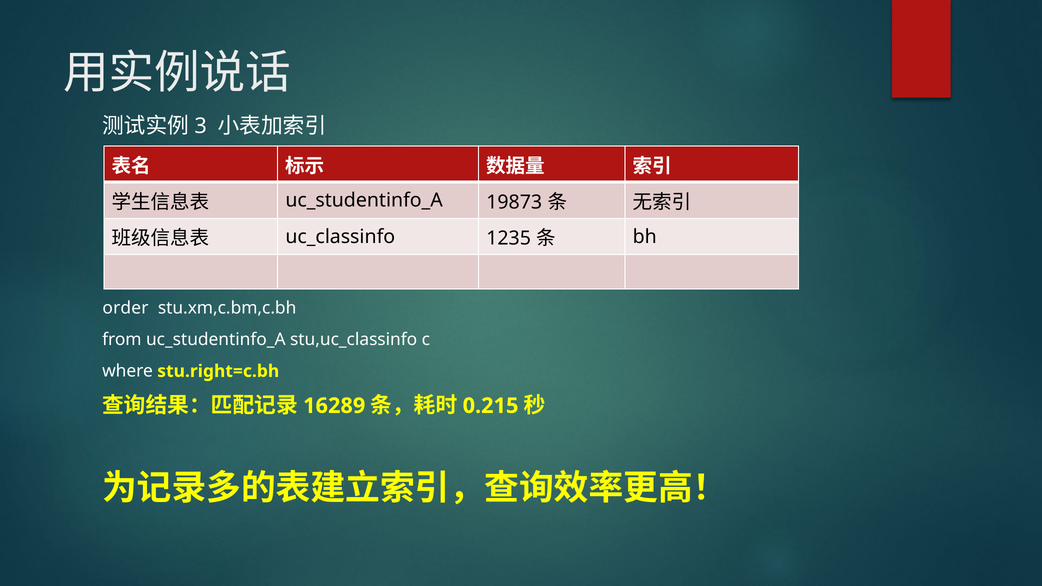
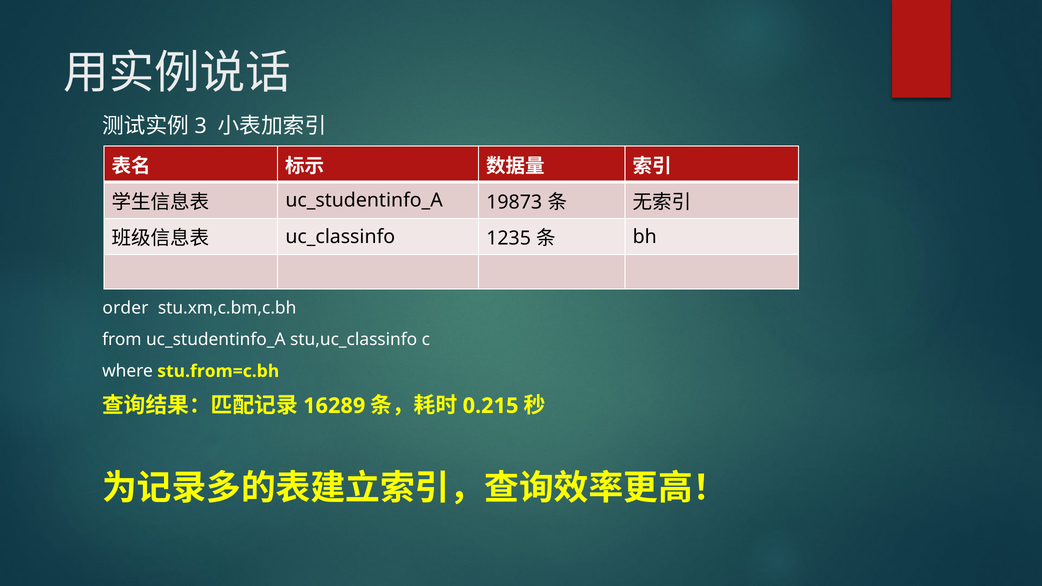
stu.right=c.bh: stu.right=c.bh -> stu.from=c.bh
